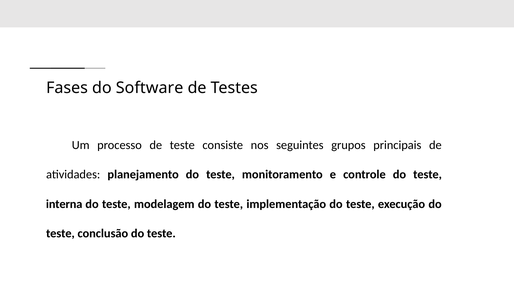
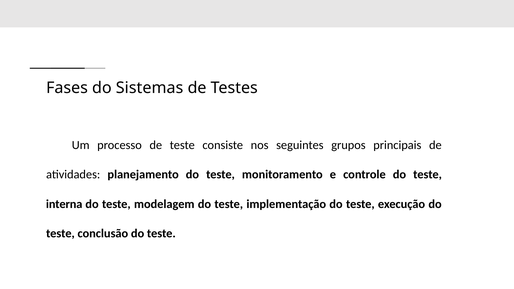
Software: Software -> Sistemas
